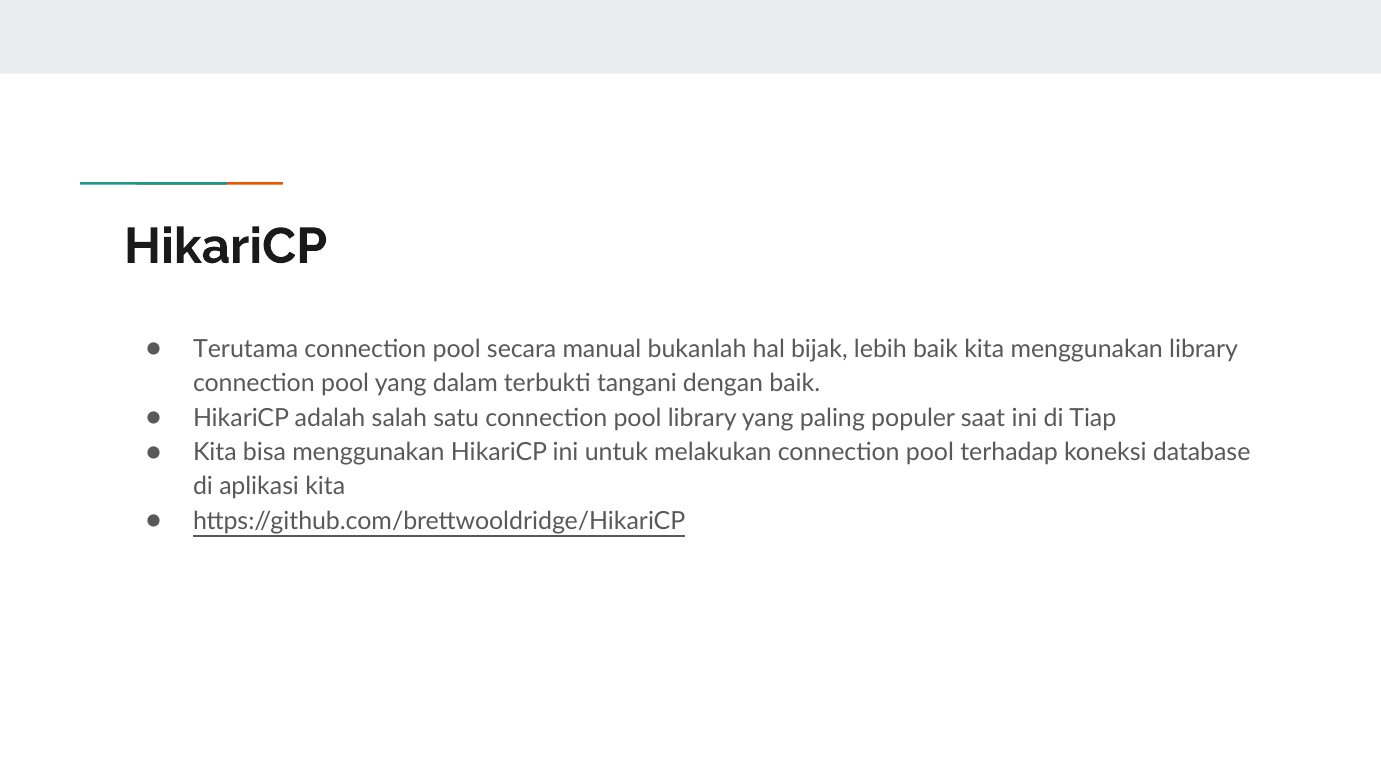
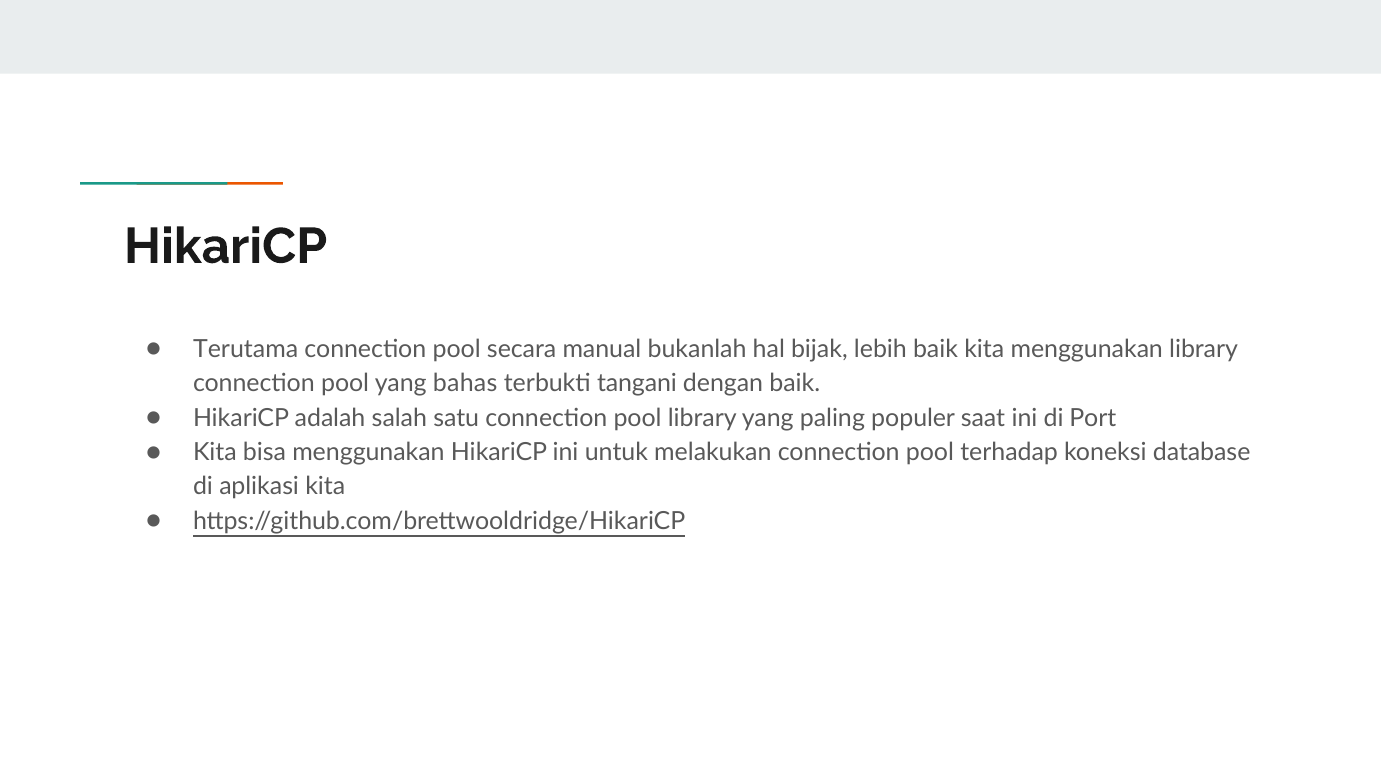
dalam: dalam -> bahas
Tiap: Tiap -> Port
